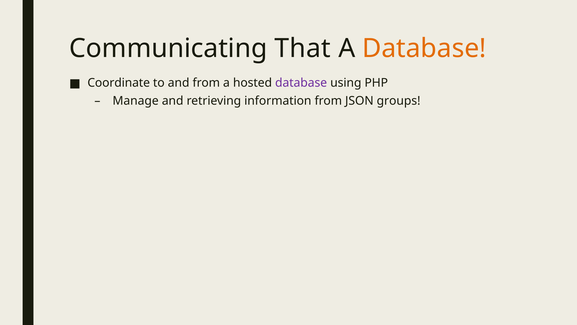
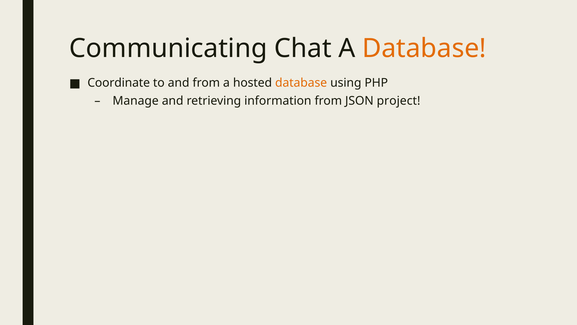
That: That -> Chat
database at (301, 83) colour: purple -> orange
groups: groups -> project
